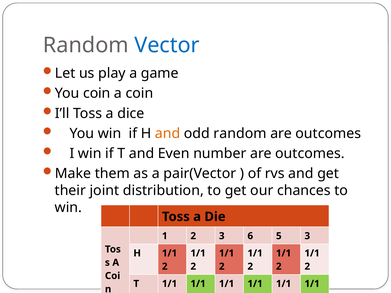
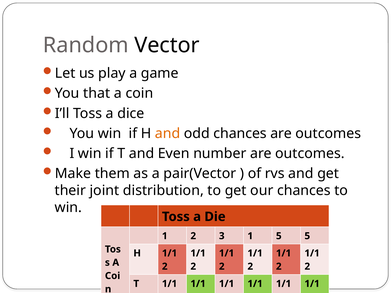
Vector colour: blue -> black
You coin: coin -> that
odd random: random -> chances
3 6: 6 -> 1
5 3: 3 -> 5
